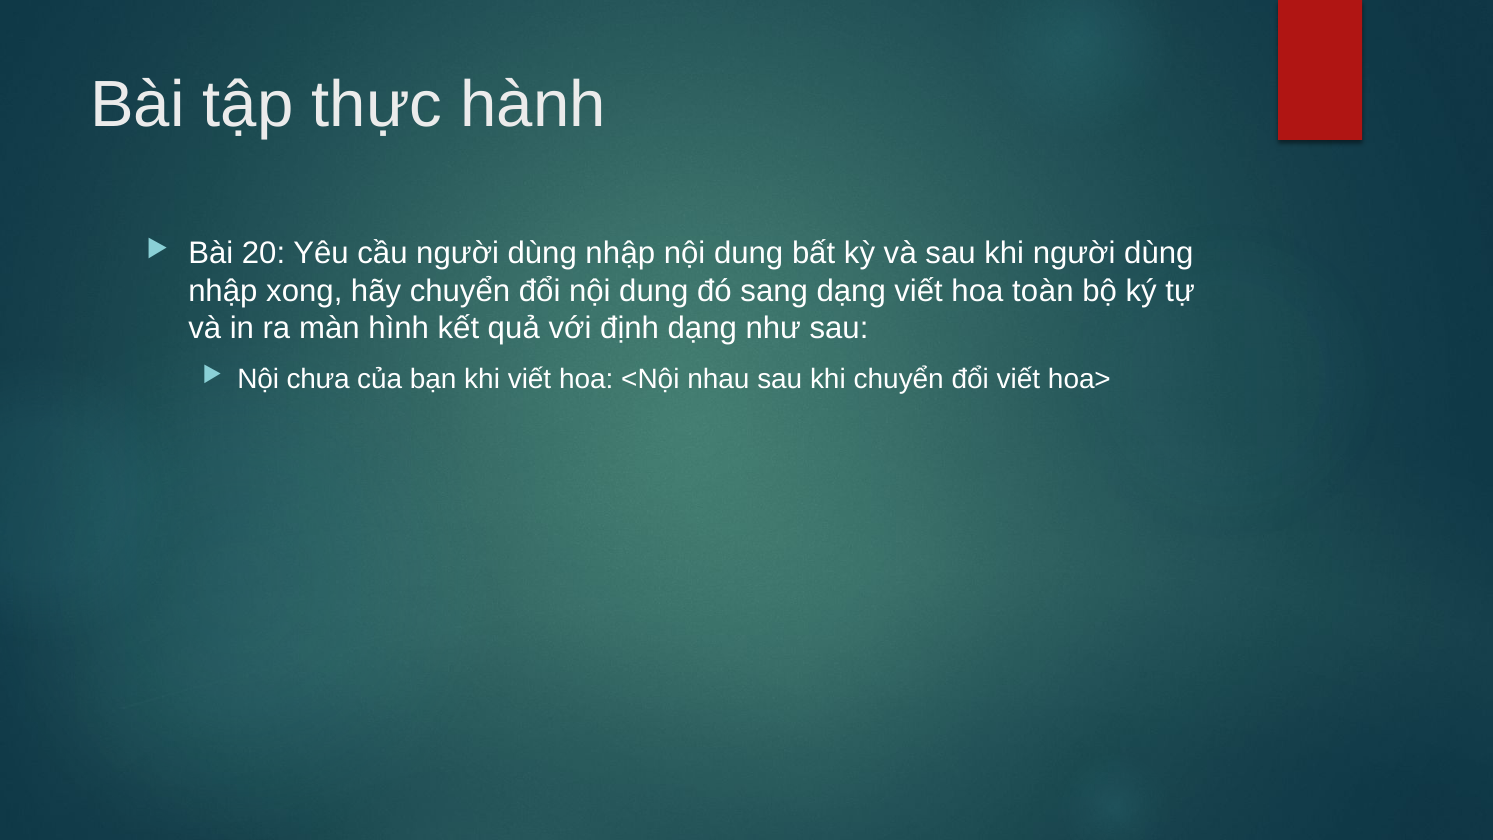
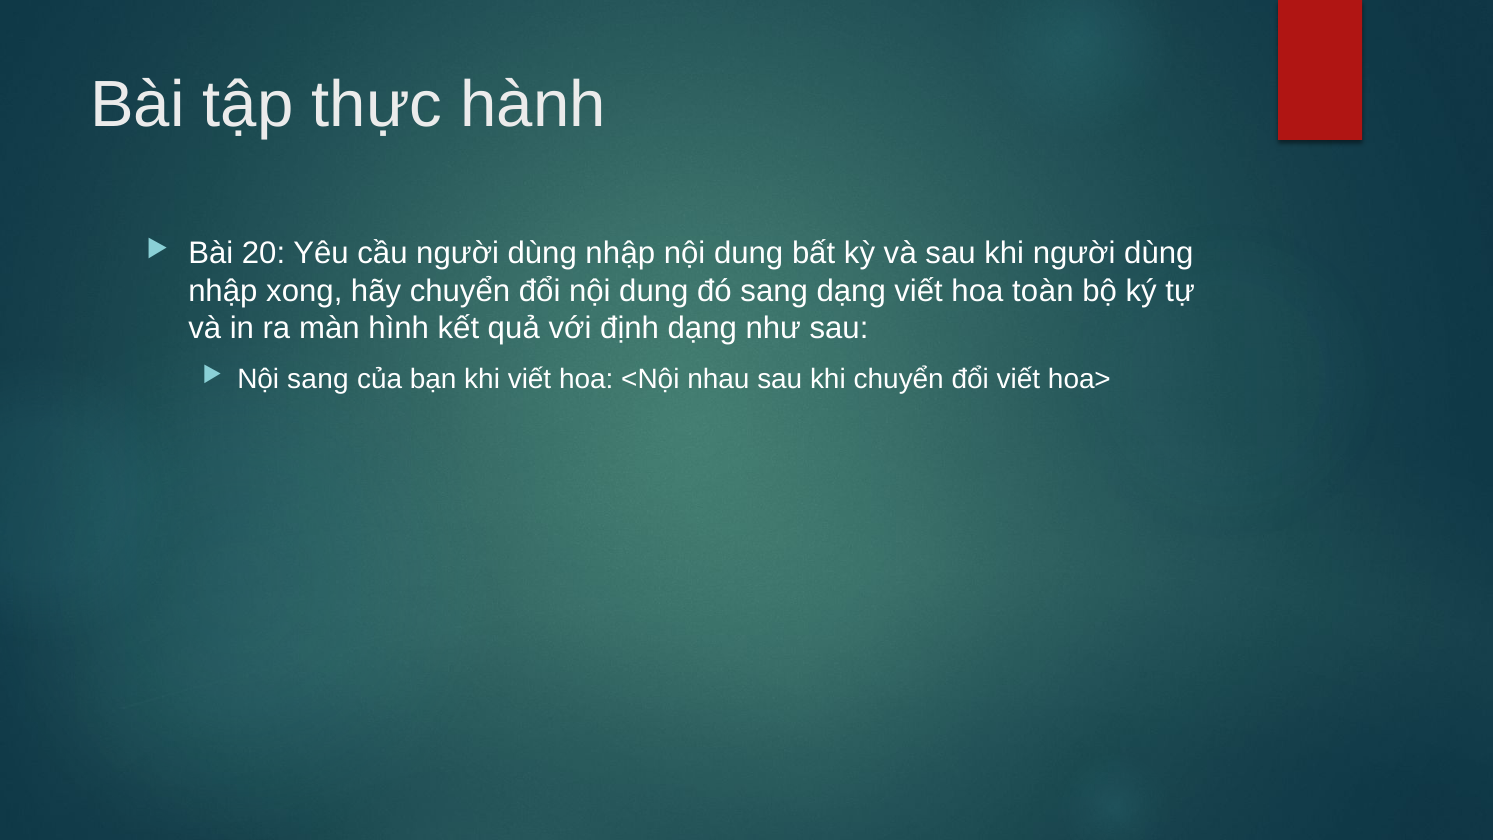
Nội chưa: chưa -> sang
